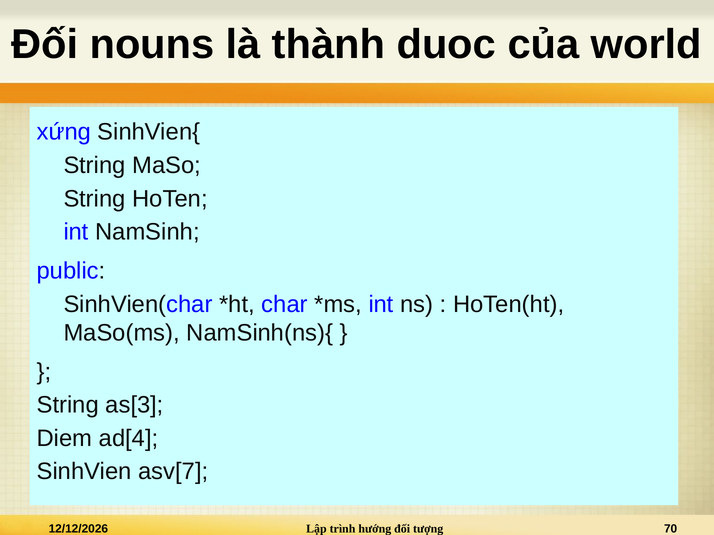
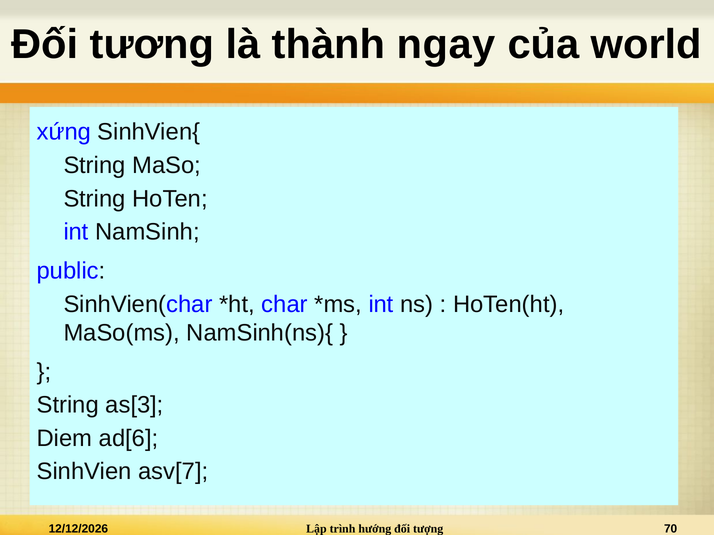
nouns: nouns -> tương
duoc: duoc -> ngay
ad[4: ad[4 -> ad[6
